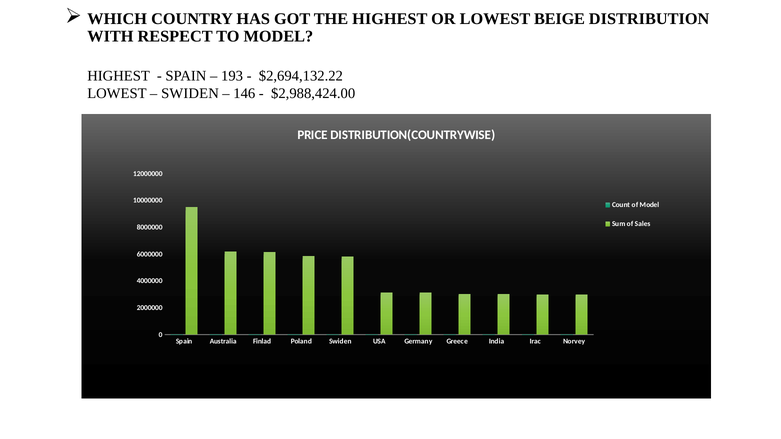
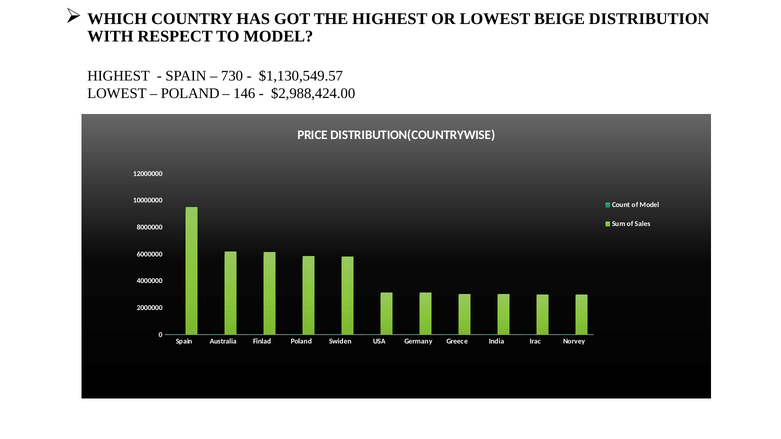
193: 193 -> 730
$2,694,132.22: $2,694,132.22 -> $1,130,549.57
SWIDEN at (190, 94): SWIDEN -> POLAND
